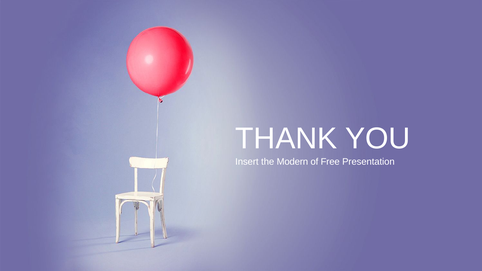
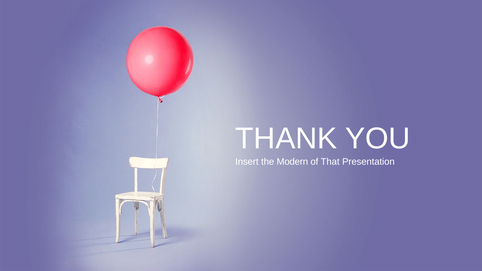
Free: Free -> That
